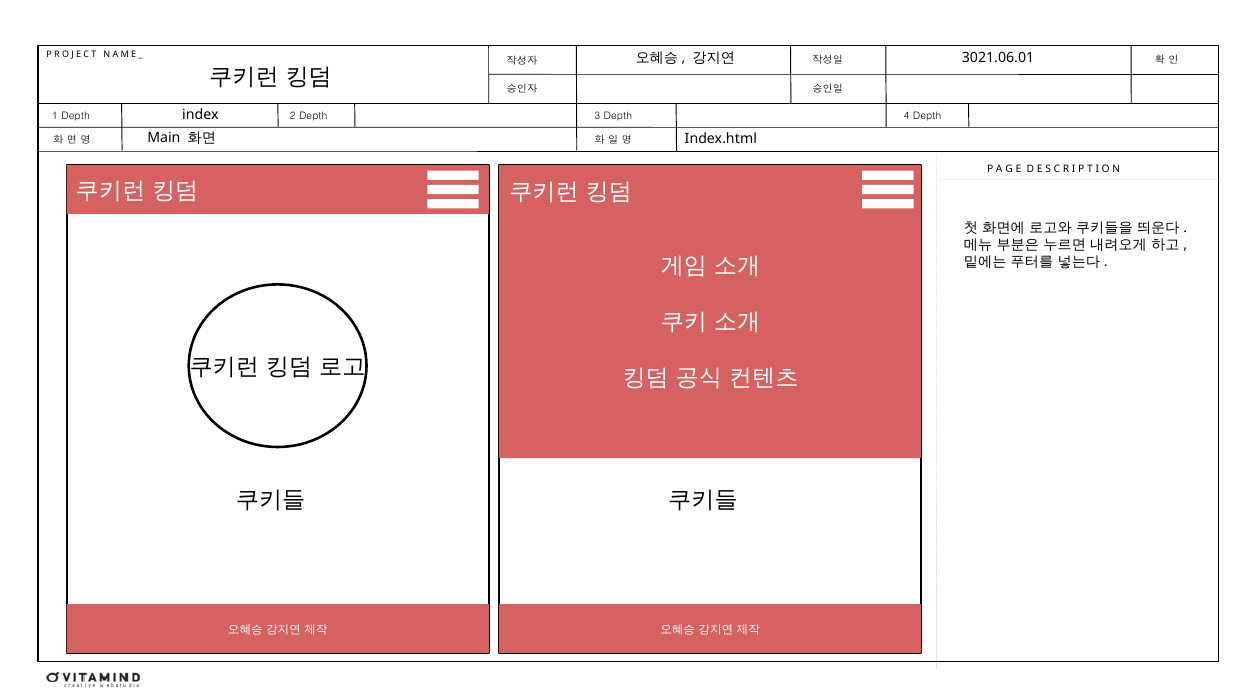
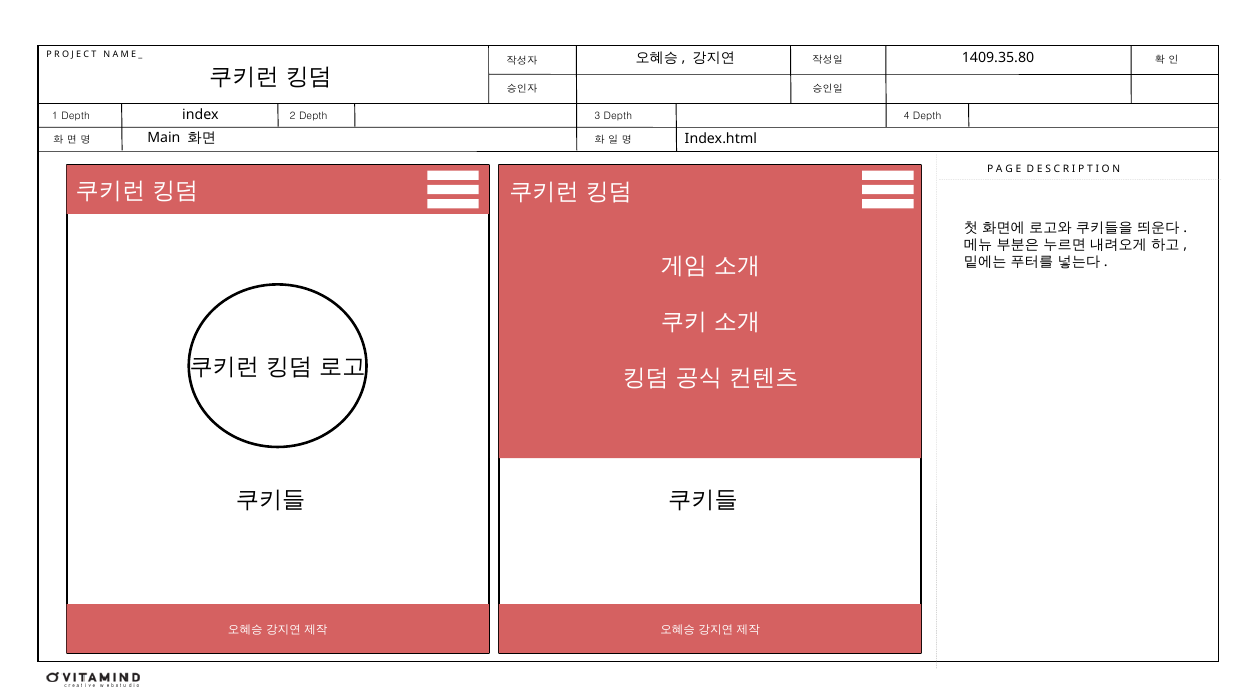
3021.06.01: 3021.06.01 -> 1409.35.80
